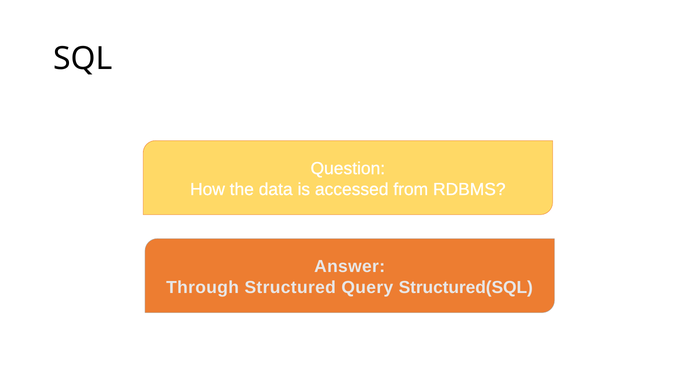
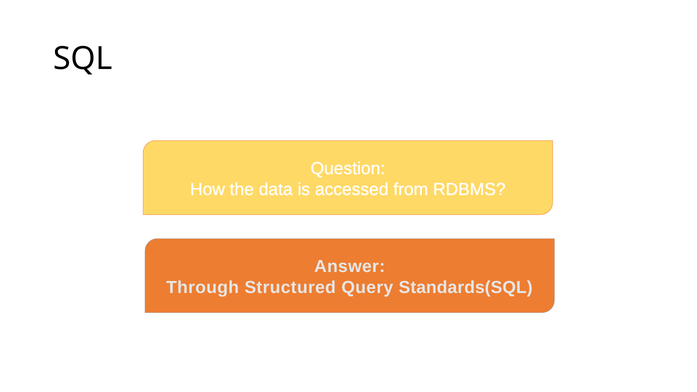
Structured(SQL: Structured(SQL -> Standards(SQL
